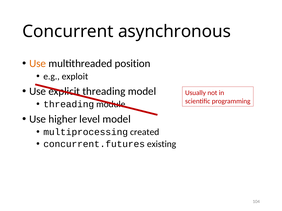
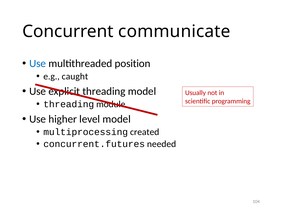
asynchronous: asynchronous -> communicate
Use at (38, 64) colour: orange -> blue
exploit: exploit -> caught
existing: existing -> needed
